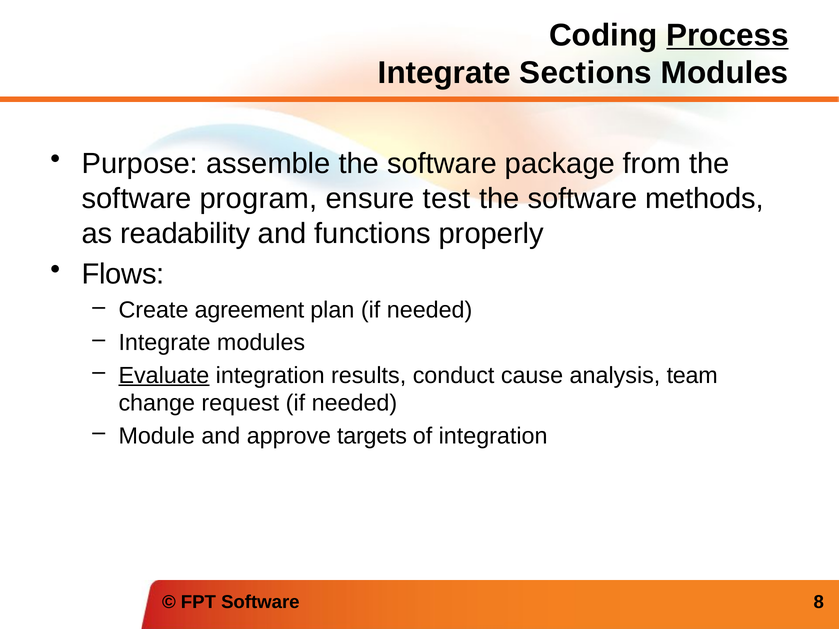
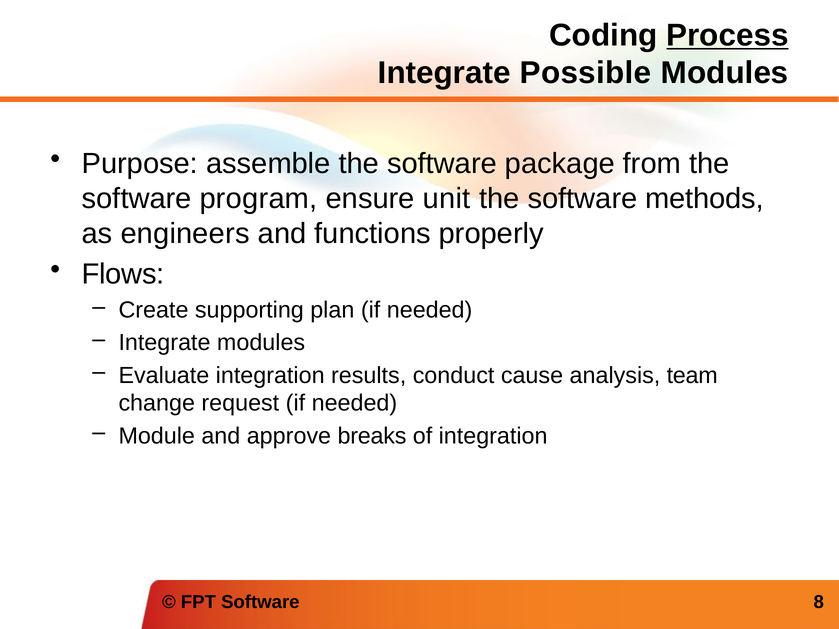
Sections: Sections -> Possible
test: test -> unit
readability: readability -> engineers
agreement: agreement -> supporting
Evaluate underline: present -> none
targets: targets -> breaks
